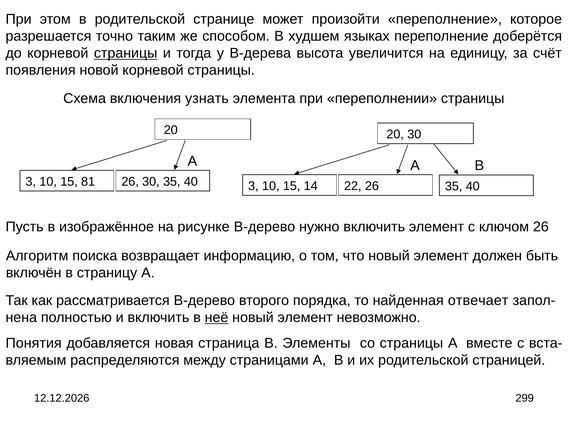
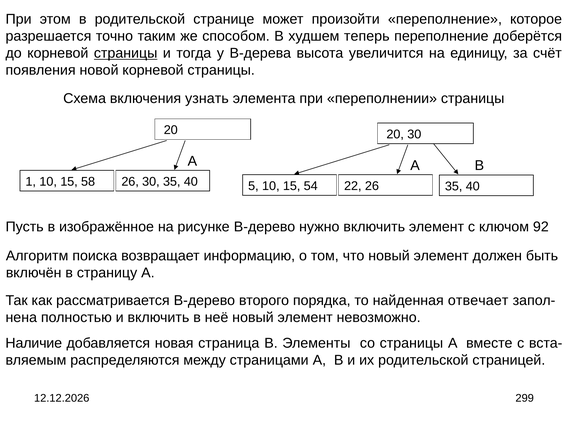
языках: языках -> теперь
3 at (31, 182): 3 -> 1
81: 81 -> 58
3 at (253, 186): 3 -> 5
14: 14 -> 54
ключом 26: 26 -> 92
неё underline: present -> none
Понятия: Понятия -> Наличие
